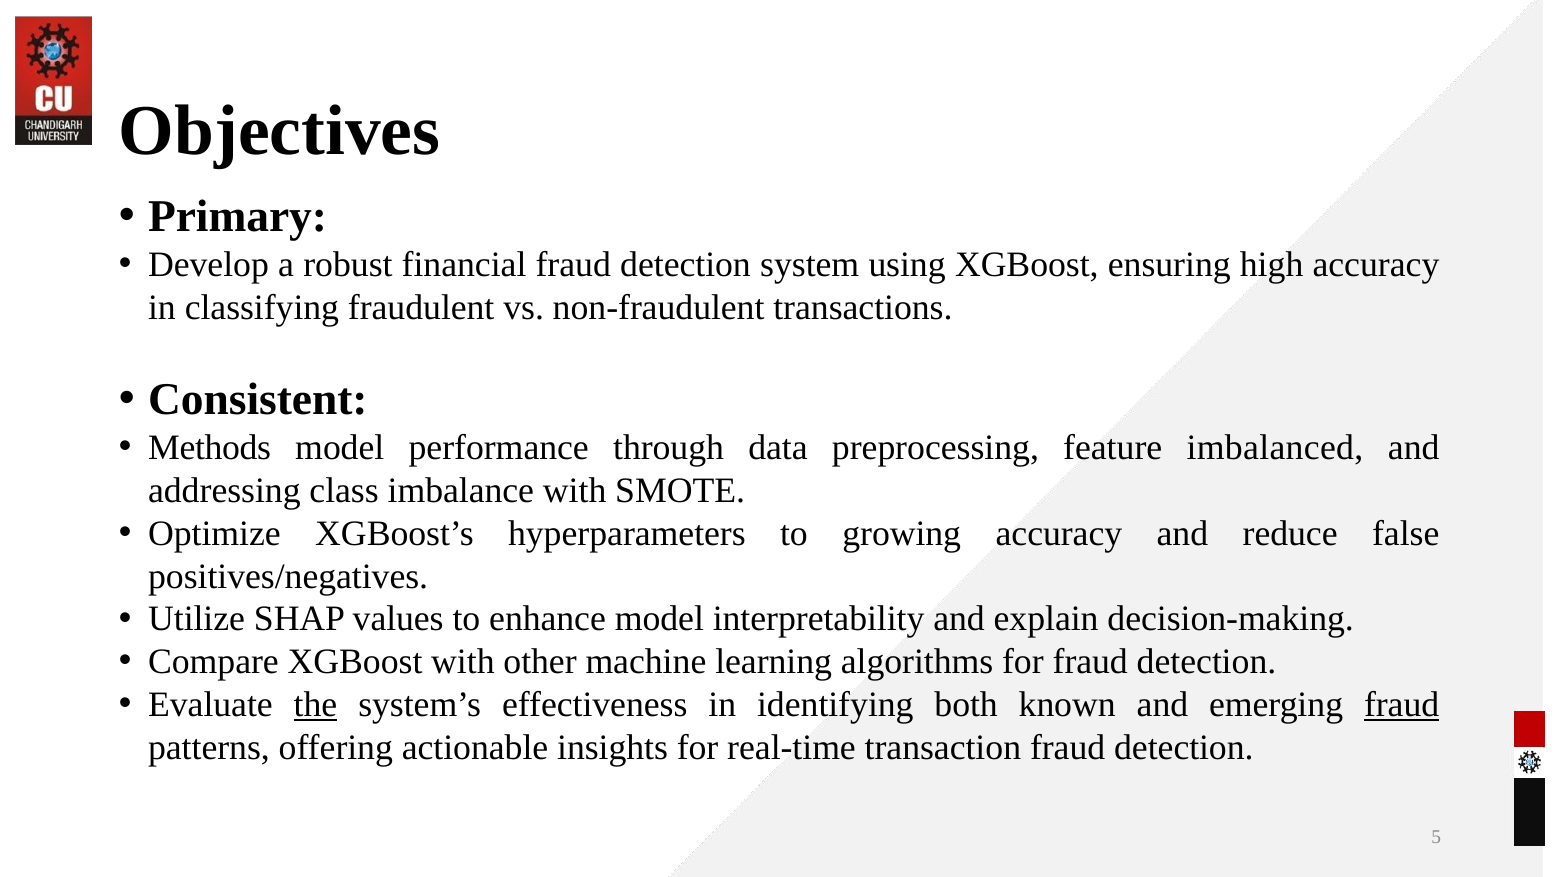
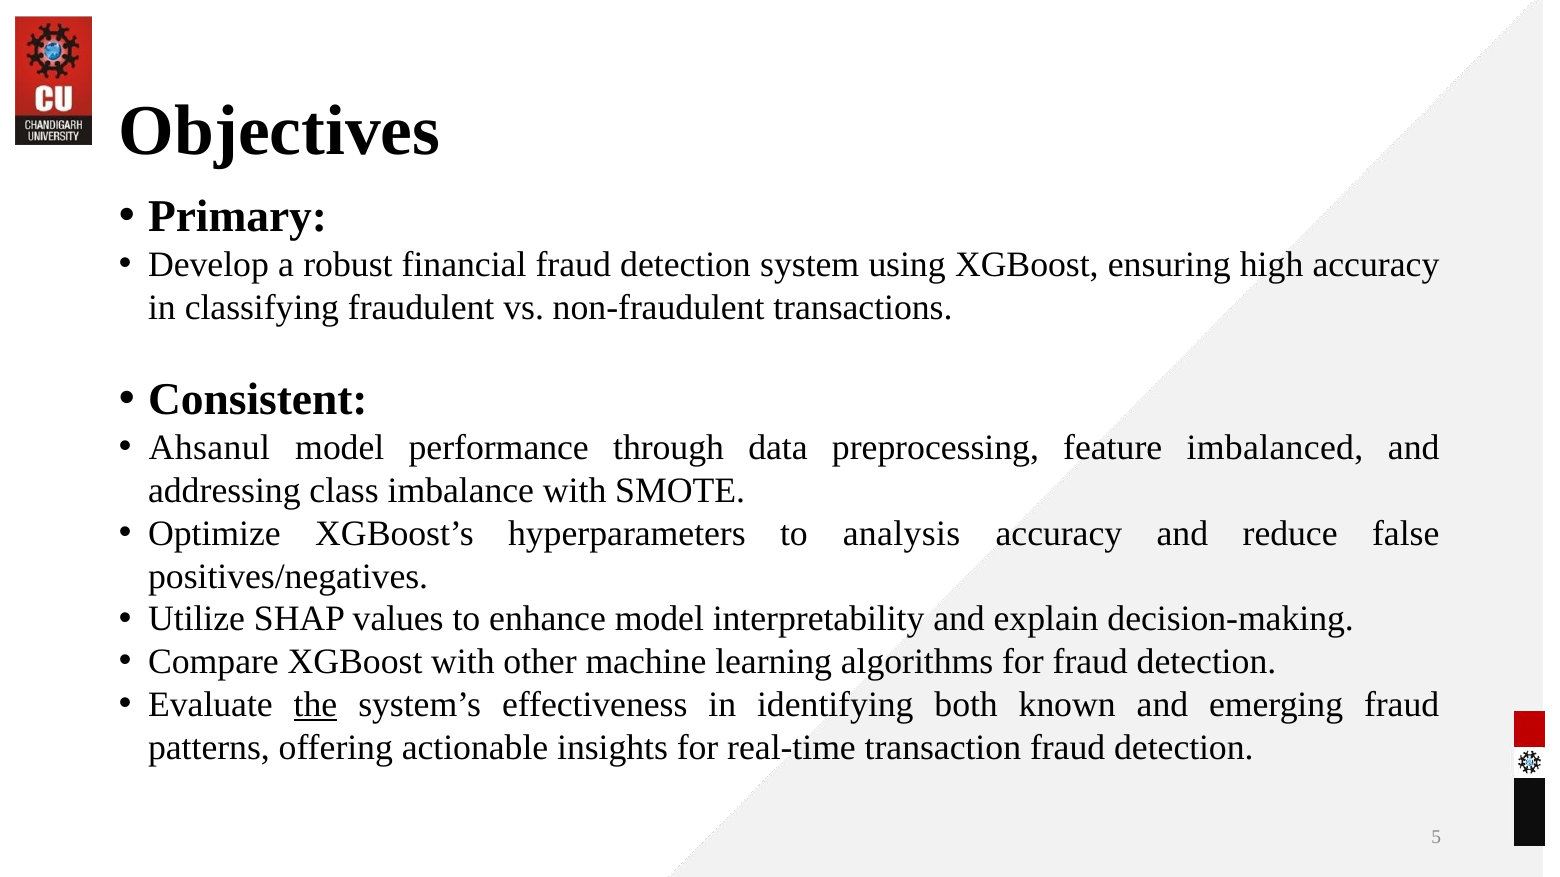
Methods: Methods -> Ahsanul
growing: growing -> analysis
fraud at (1402, 705) underline: present -> none
